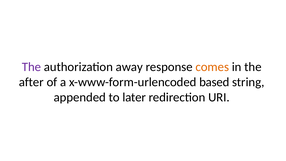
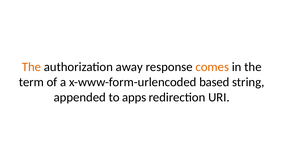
The at (31, 67) colour: purple -> orange
after: after -> term
later: later -> apps
